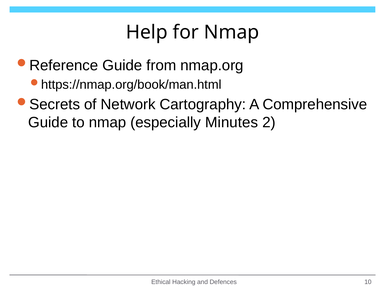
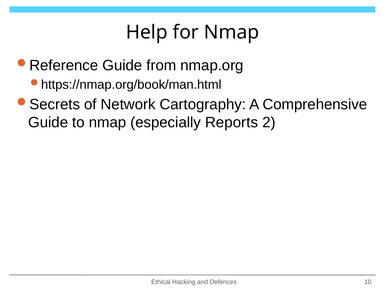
Minutes: Minutes -> Reports
